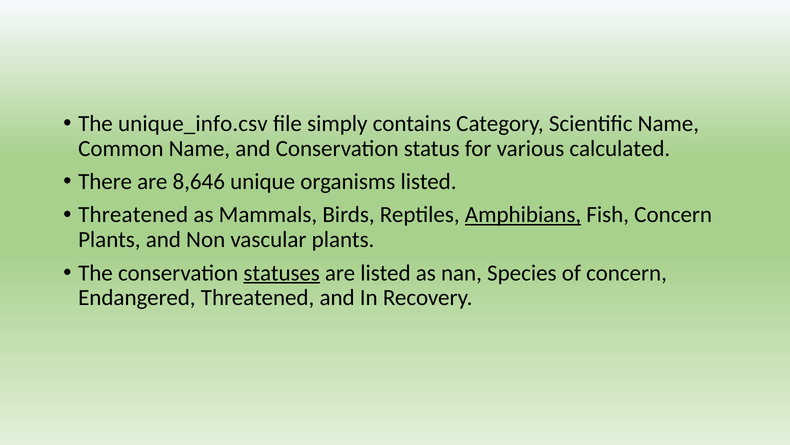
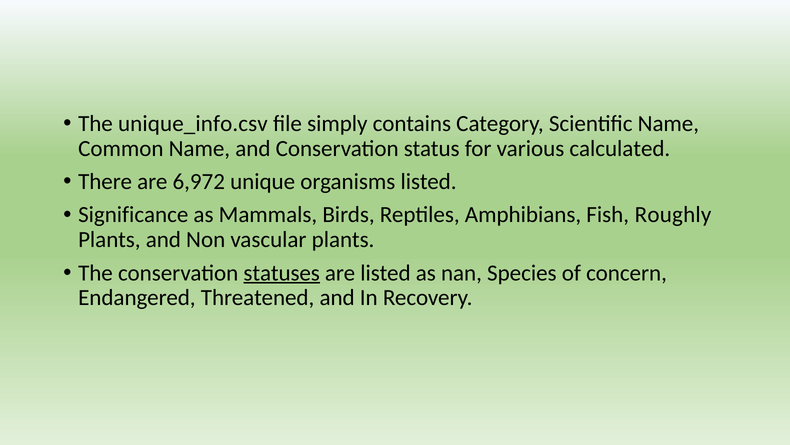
8,646: 8,646 -> 6,972
Threatened at (133, 215): Threatened -> Significance
Amphibians underline: present -> none
Fish Concern: Concern -> Roughly
